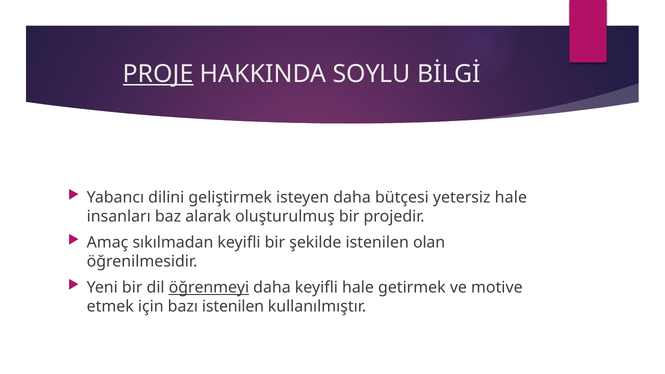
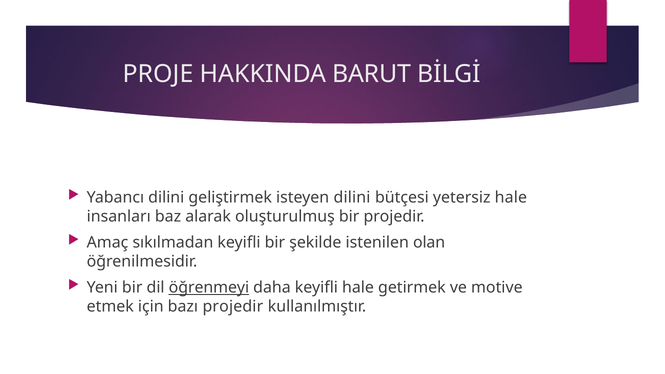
PROJE underline: present -> none
SOYLU: SOYLU -> BARUT
isteyen daha: daha -> dilini
bazı istenilen: istenilen -> projedir
